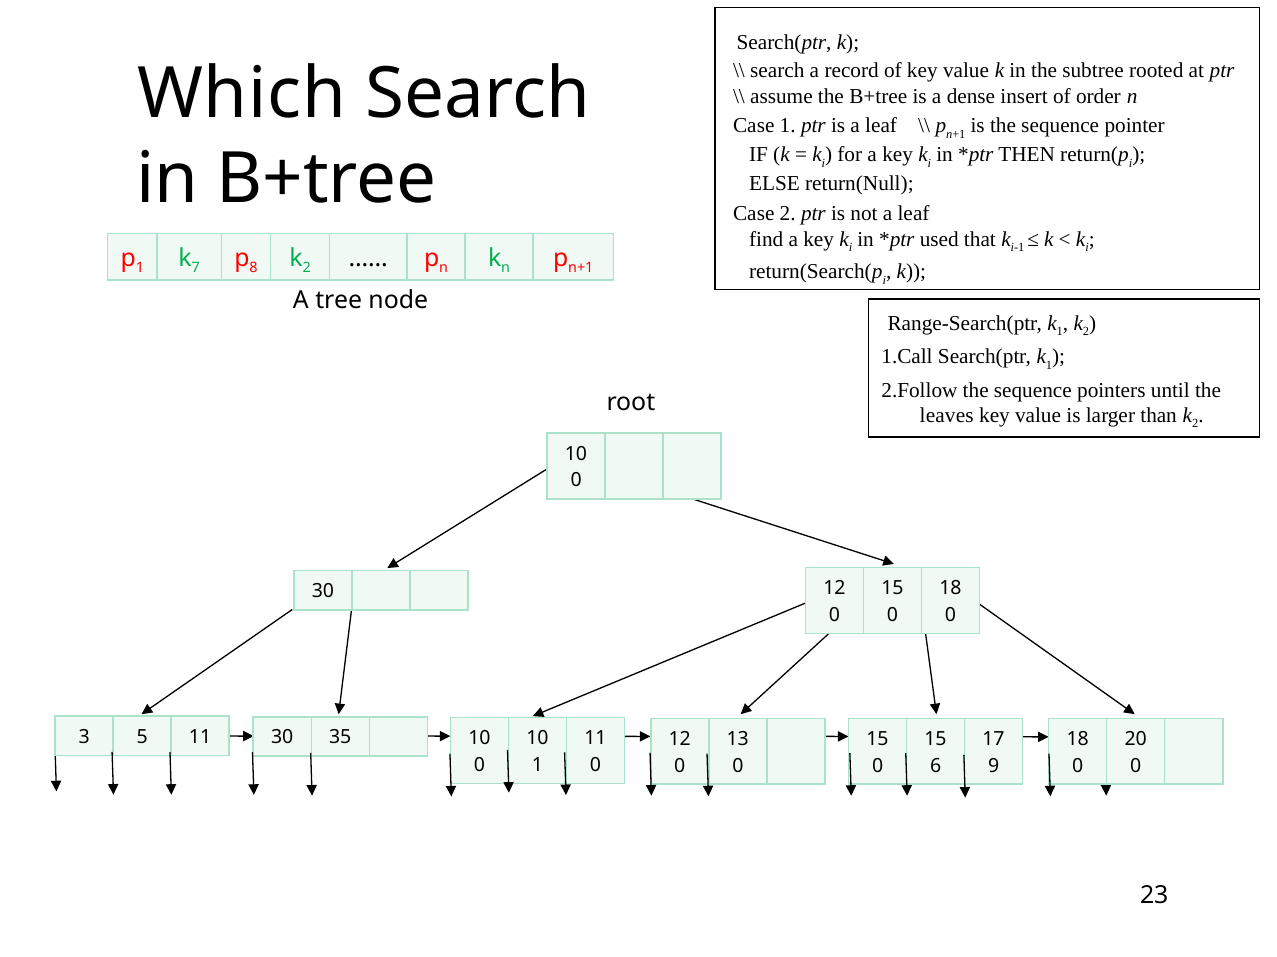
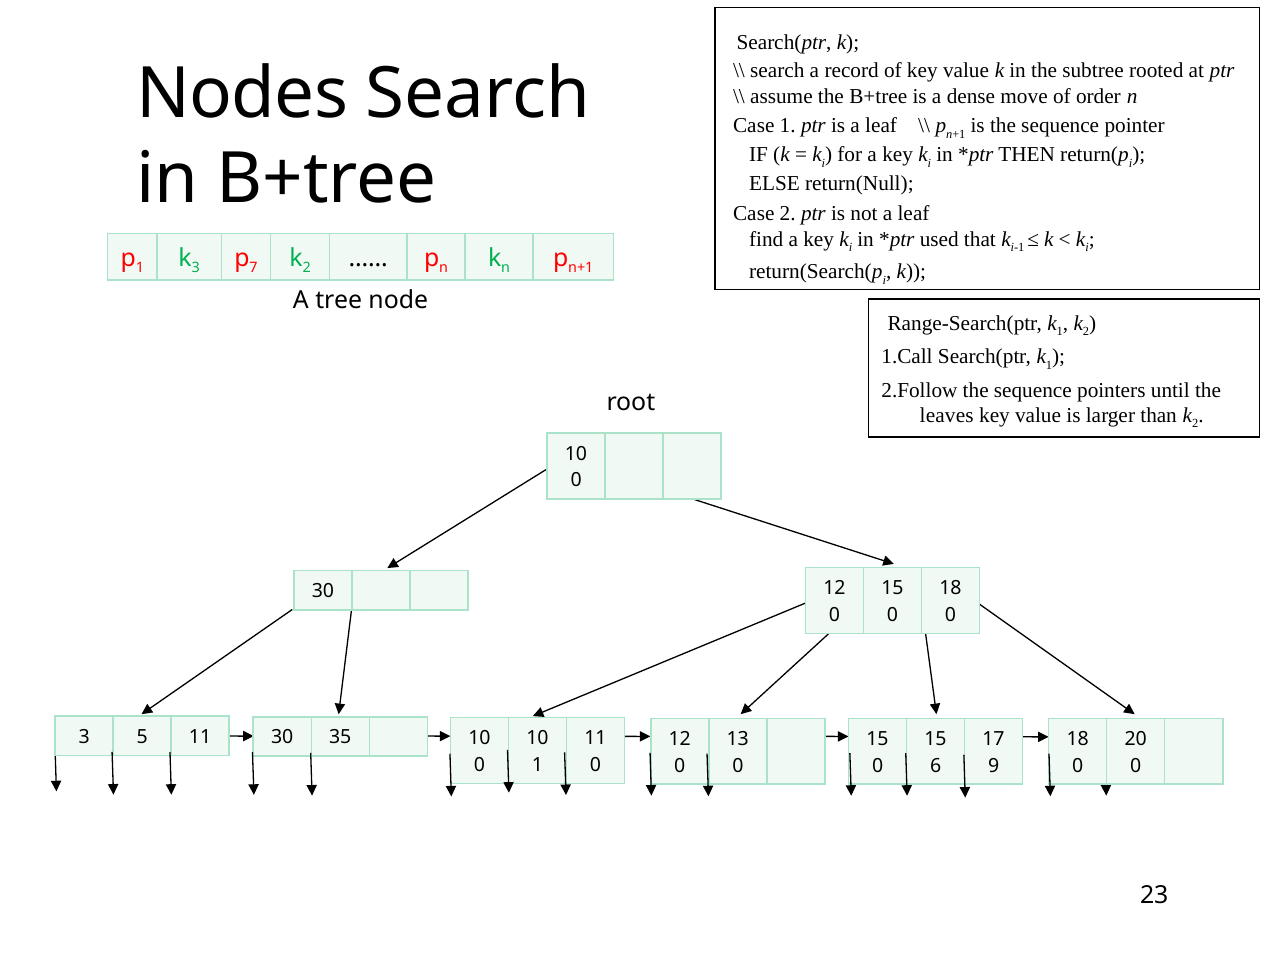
Which: Which -> Nodes
insert: insert -> move
k 7: 7 -> 3
8: 8 -> 7
